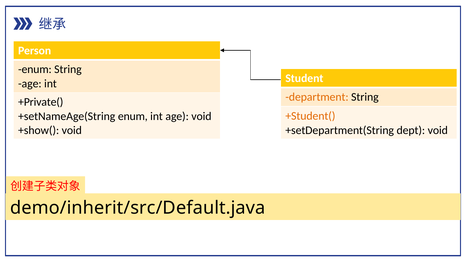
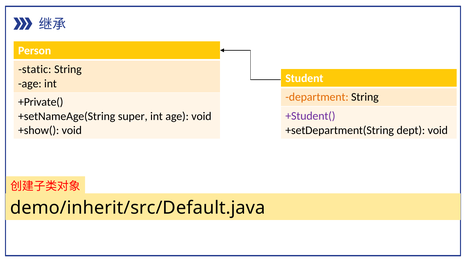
enum at (35, 69): enum -> static
+Student( colour: orange -> purple
+setNameAge(String enum: enum -> super
